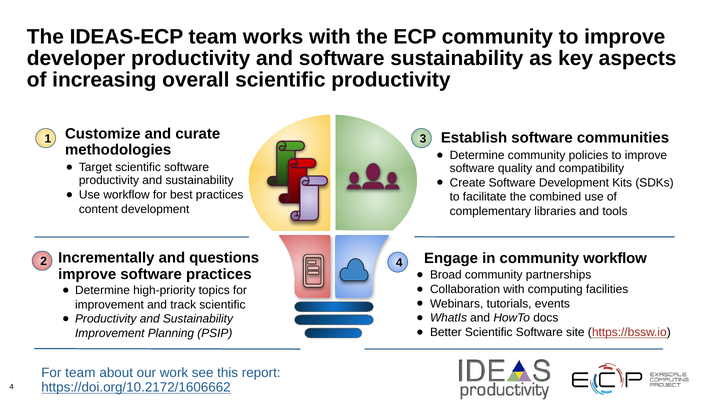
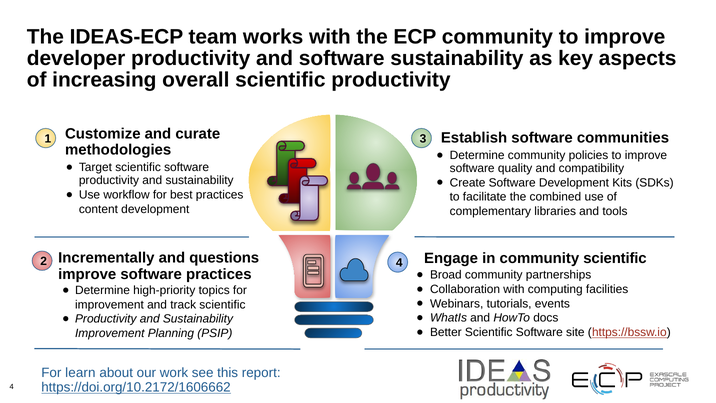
community workflow: workflow -> scientific
For team: team -> learn
